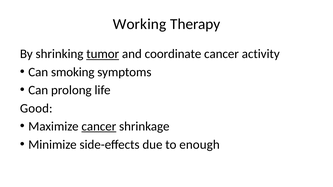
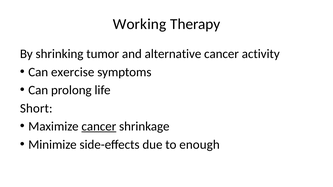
tumor underline: present -> none
coordinate: coordinate -> alternative
smoking: smoking -> exercise
Good: Good -> Short
